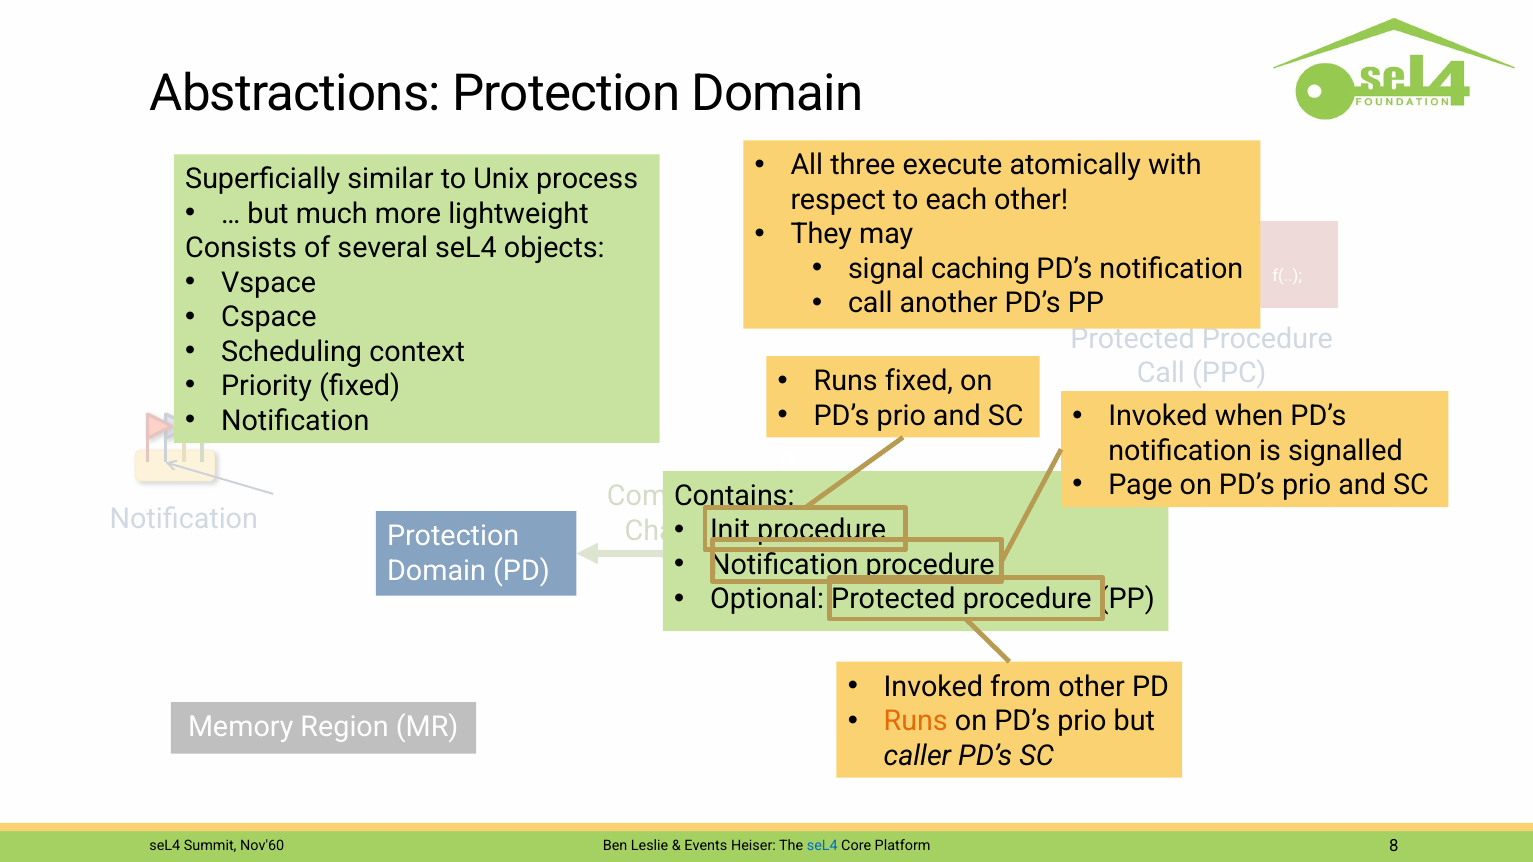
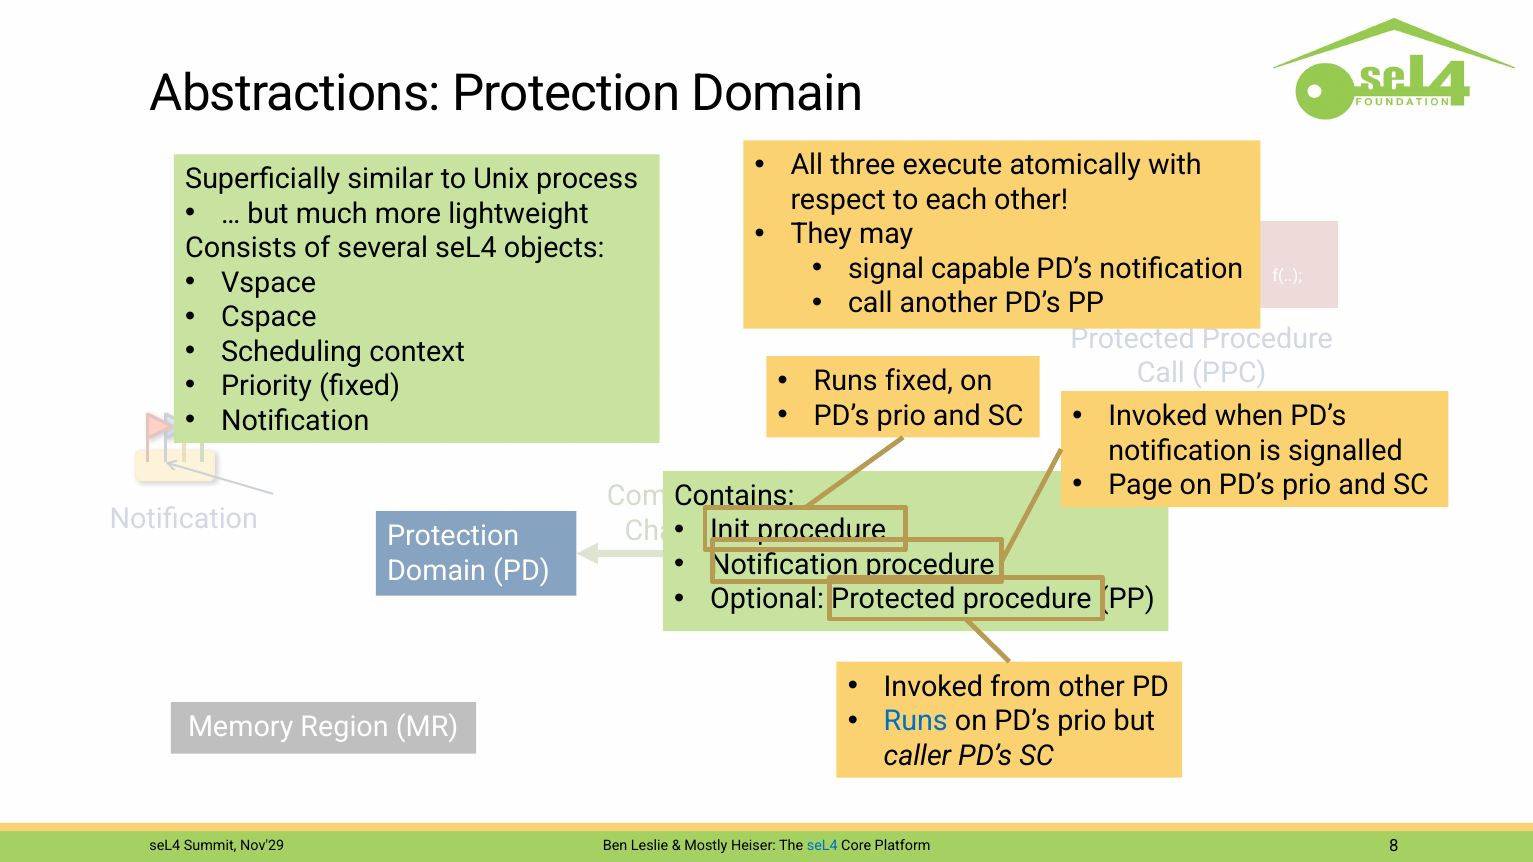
caching: caching -> capable
Runs at (916, 721) colour: orange -> blue
Nov'60: Nov'60 -> Nov'29
Events: Events -> Mostly
